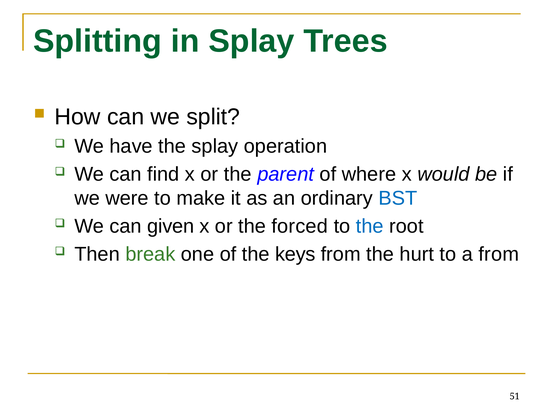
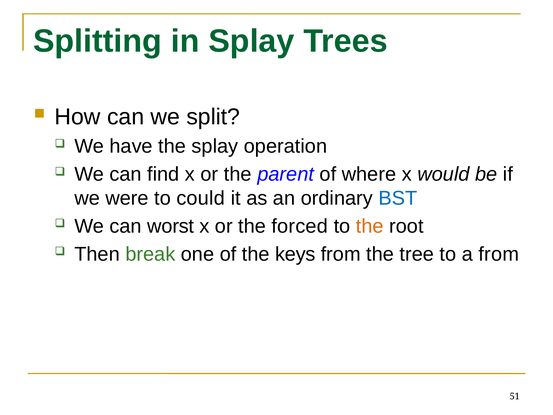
make: make -> could
given: given -> worst
the at (370, 226) colour: blue -> orange
hurt: hurt -> tree
